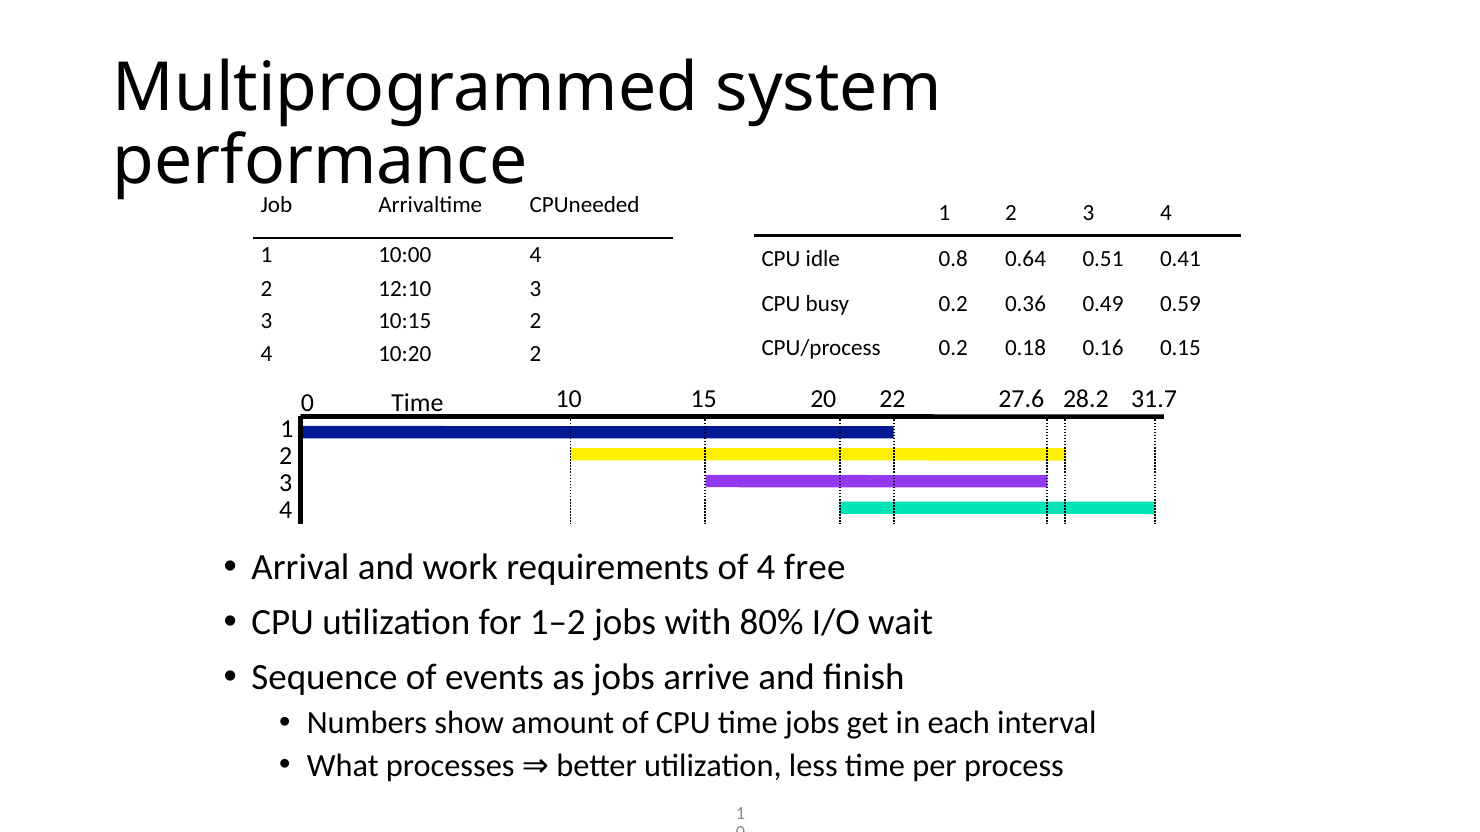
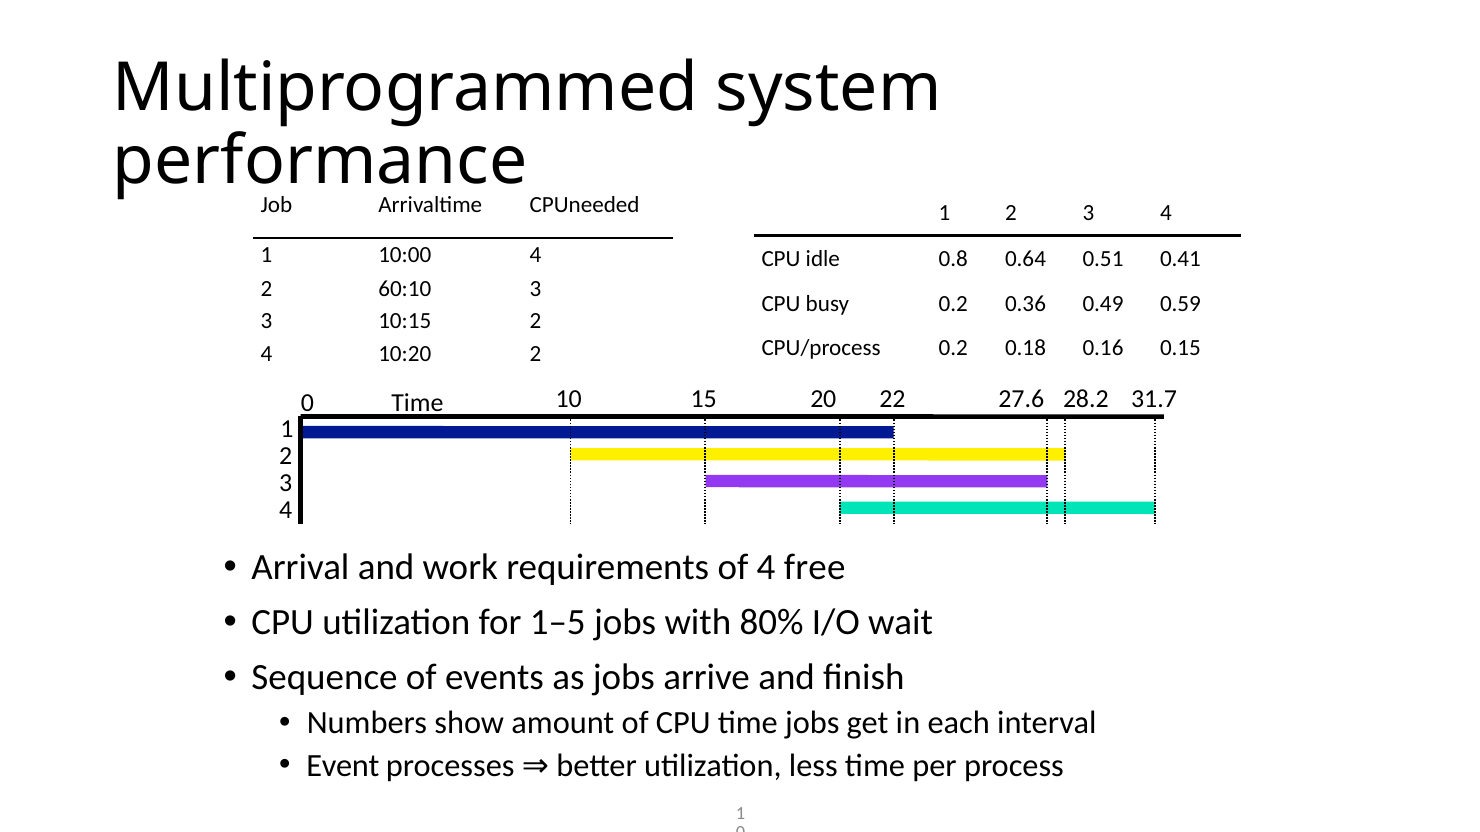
12:10: 12:10 -> 60:10
1–2: 1–2 -> 1–5
What: What -> Event
